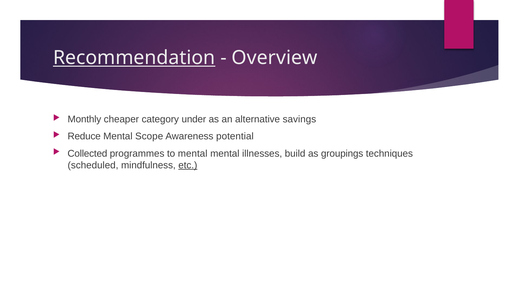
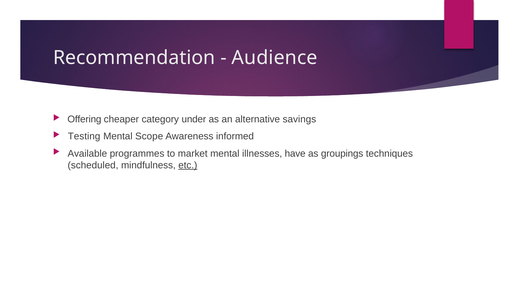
Recommendation underline: present -> none
Overview: Overview -> Audience
Monthly: Monthly -> Offering
Reduce: Reduce -> Testing
potential: potential -> informed
Collected: Collected -> Available
to mental: mental -> market
build: build -> have
